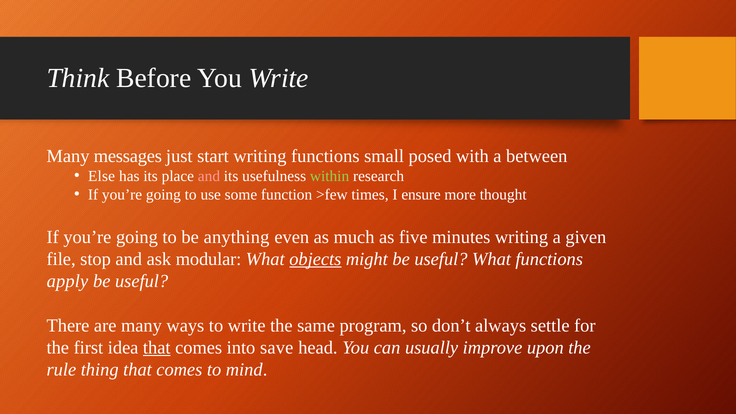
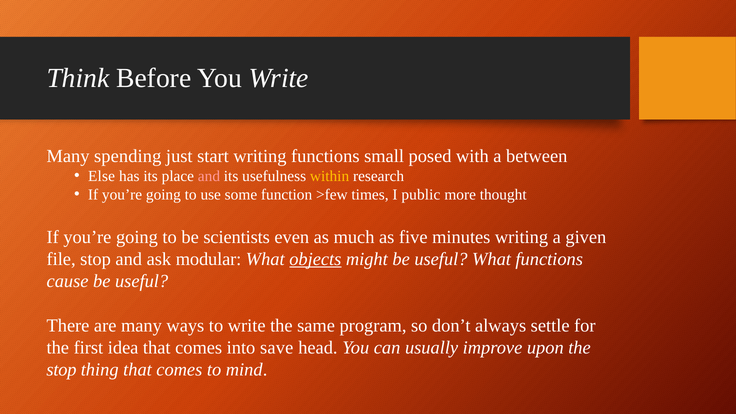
messages: messages -> spending
within colour: light green -> yellow
ensure: ensure -> public
anything: anything -> scientists
apply: apply -> cause
that at (157, 348) underline: present -> none
rule at (61, 370): rule -> stop
